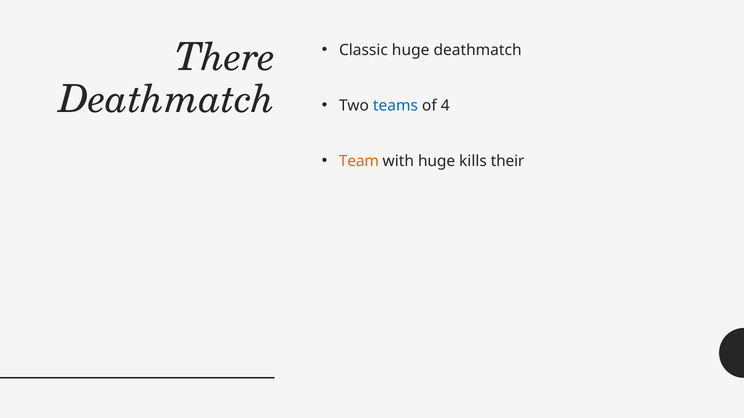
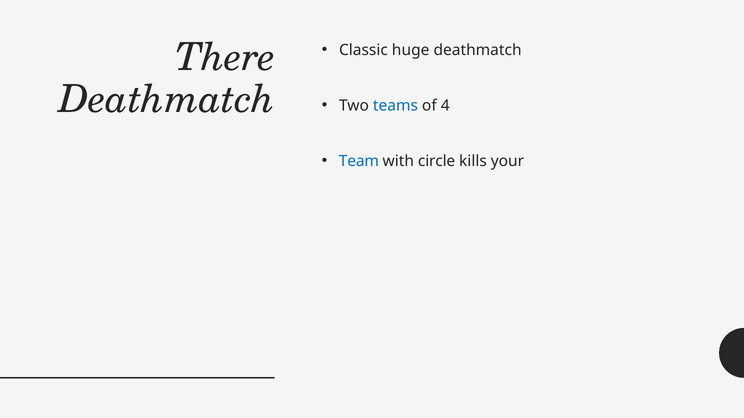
Team colour: orange -> blue
with huge: huge -> circle
their: their -> your
